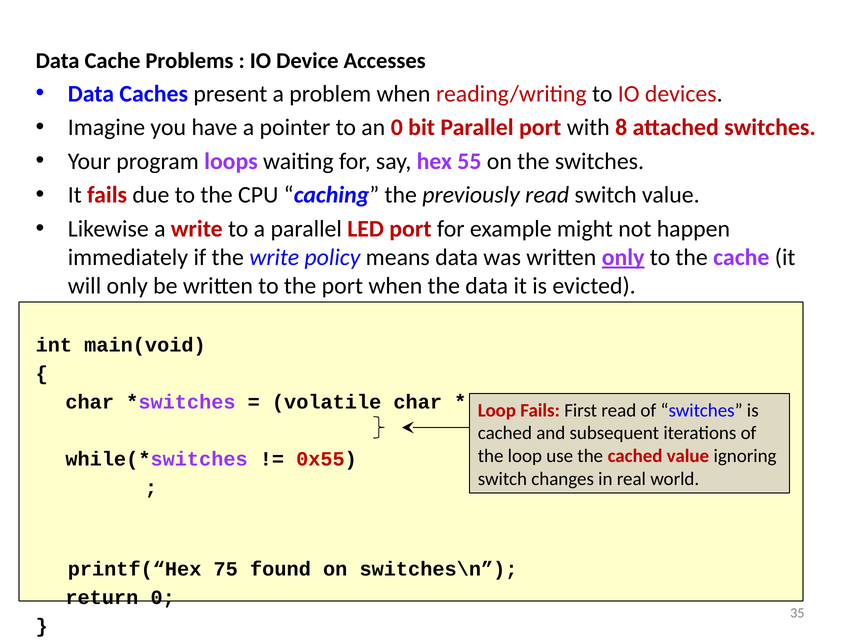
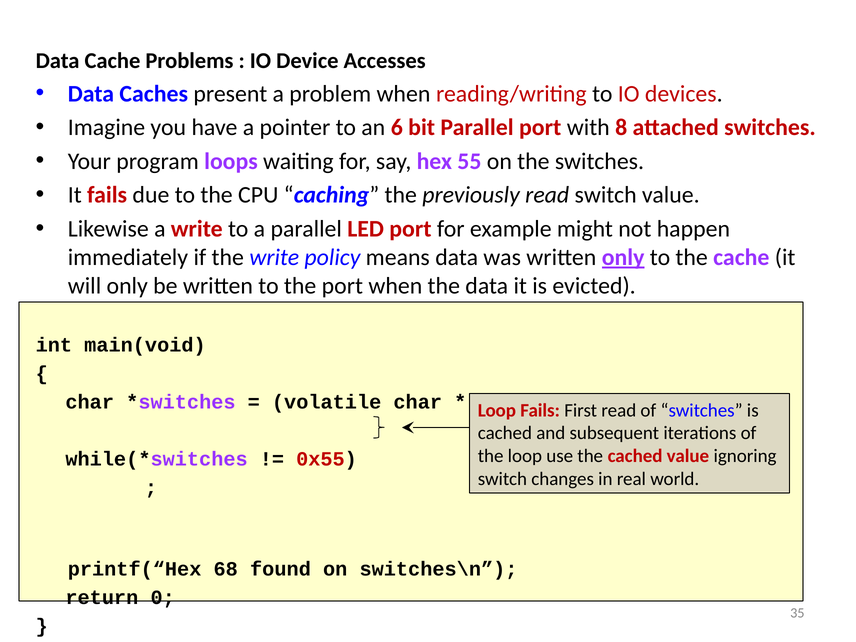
an 0: 0 -> 6
75: 75 -> 68
